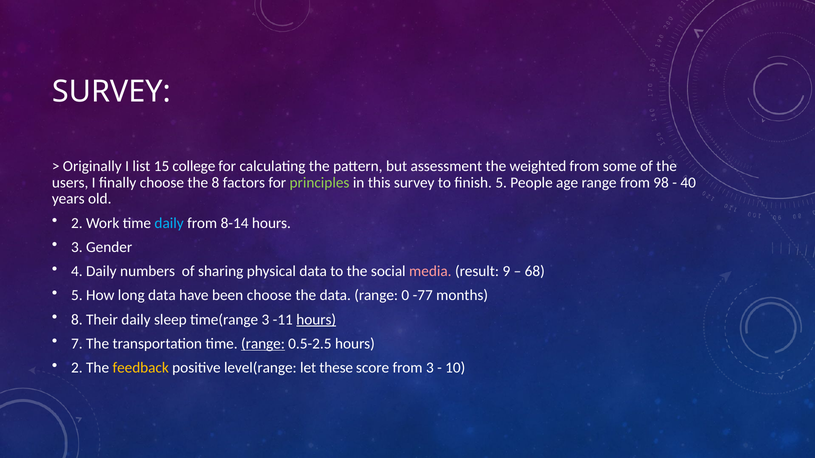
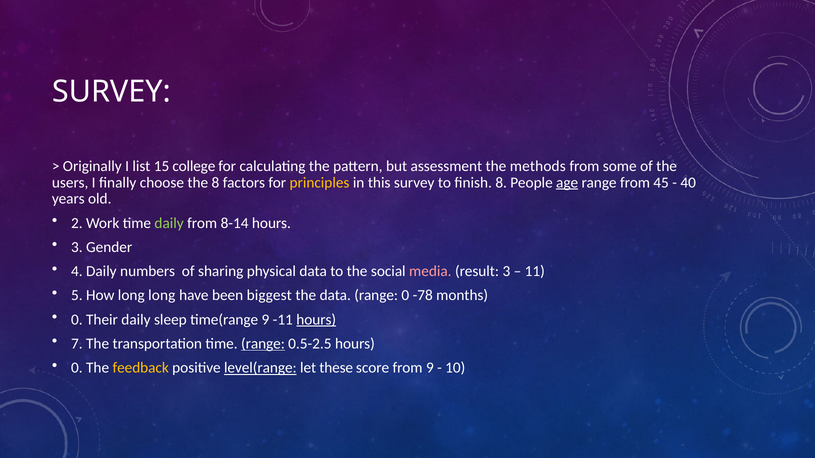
weighted: weighted -> methods
principles colour: light green -> yellow
finish 5: 5 -> 8
age underline: none -> present
98: 98 -> 45
daily at (169, 223) colour: light blue -> light green
result 9: 9 -> 3
68: 68 -> 11
long data: data -> long
been choose: choose -> biggest
-77: -77 -> -78
8 at (77, 320): 8 -> 0
time(range 3: 3 -> 9
2 at (77, 368): 2 -> 0
level(range underline: none -> present
from 3: 3 -> 9
